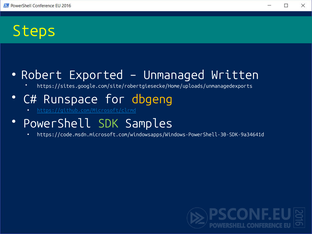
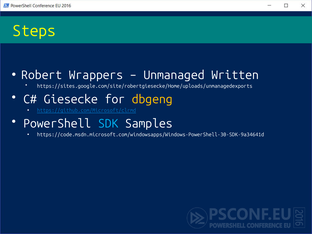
Exported: Exported -> Wrappers
Runspace: Runspace -> Giesecke
SDK colour: light green -> light blue
